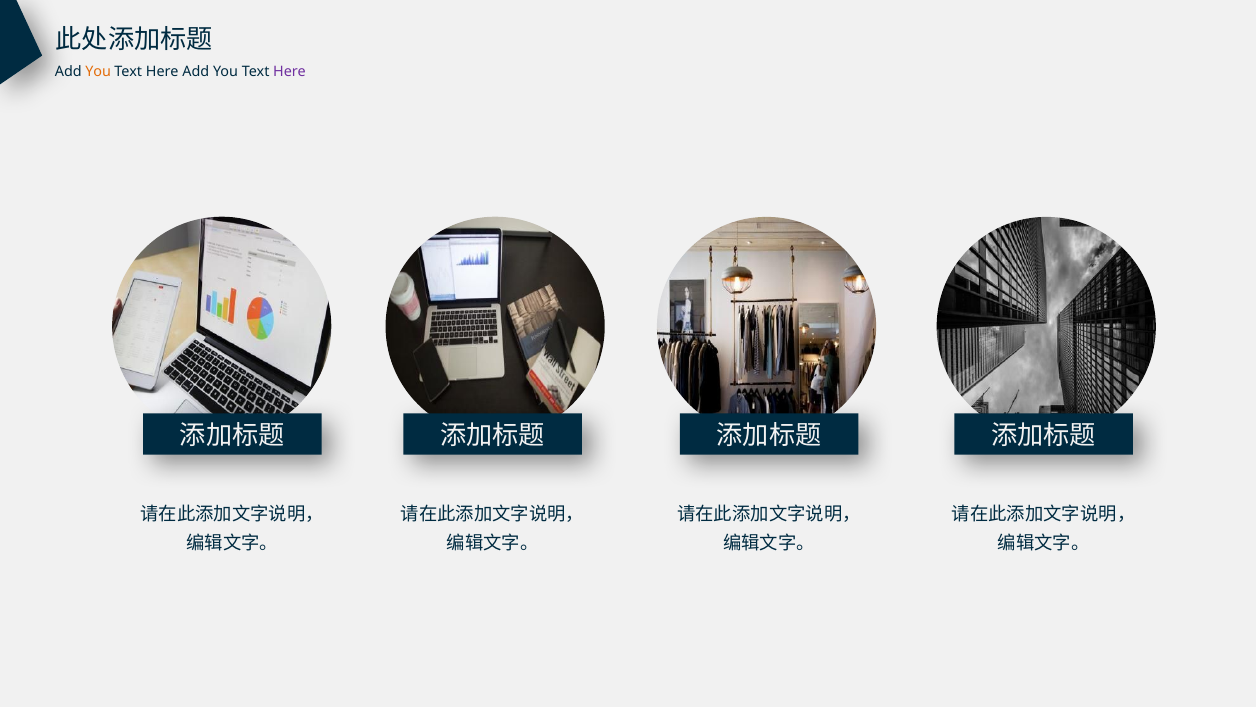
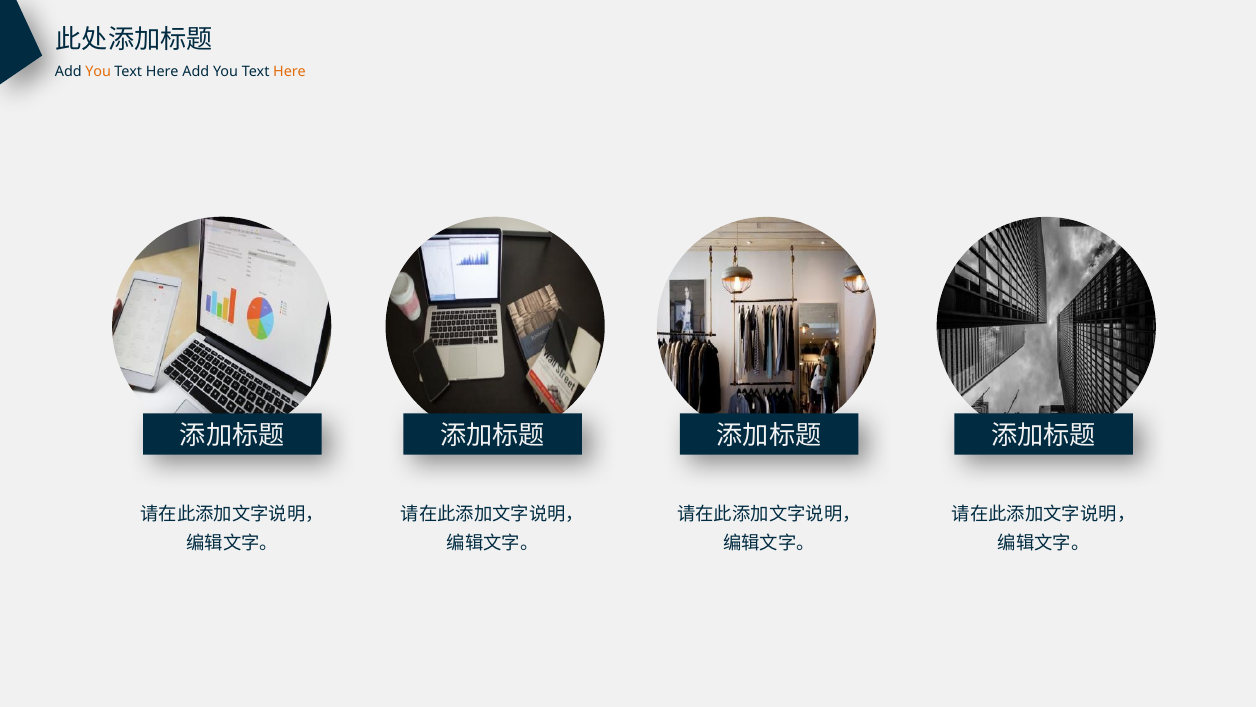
Here at (290, 72) colour: purple -> orange
